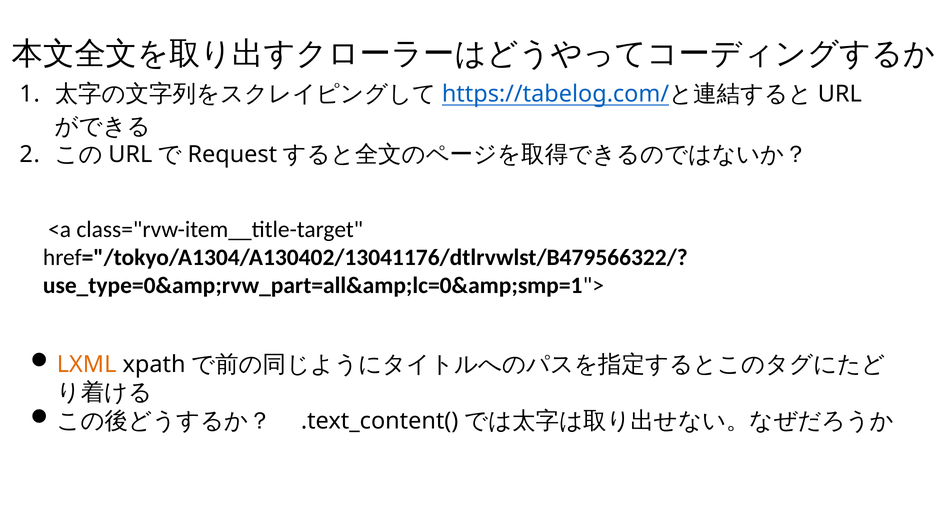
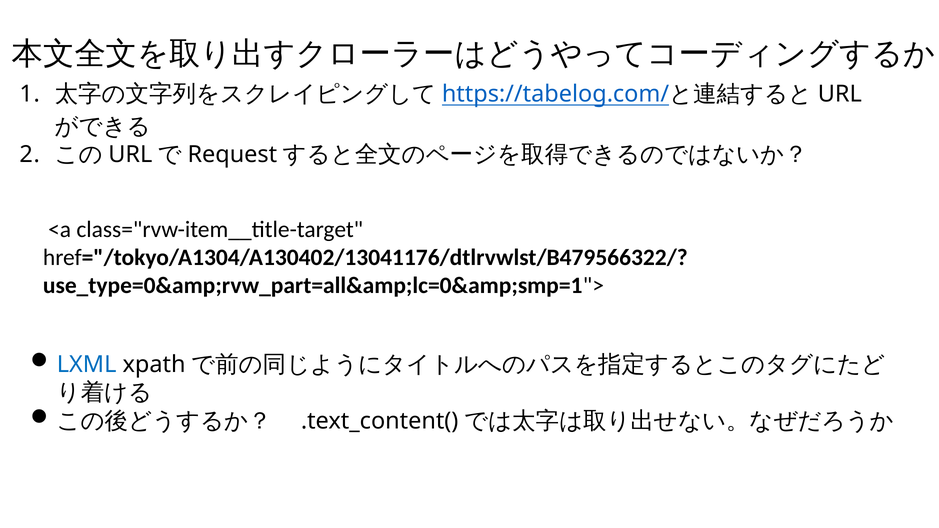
LXML colour: orange -> blue
